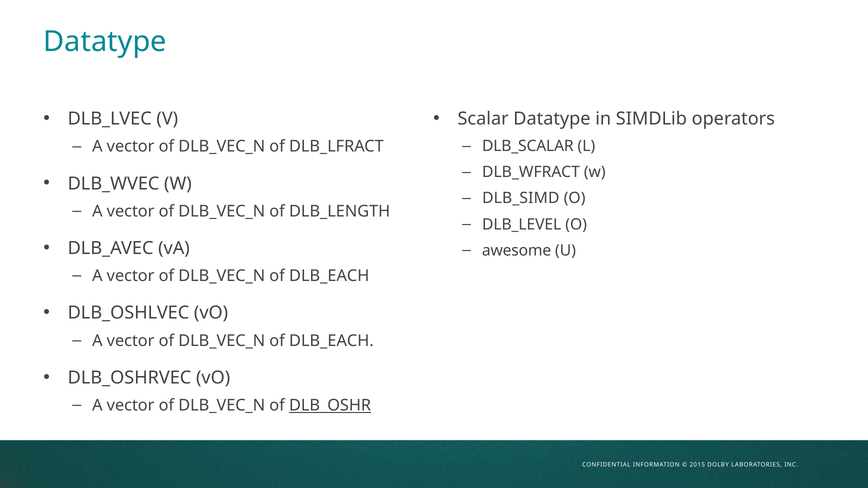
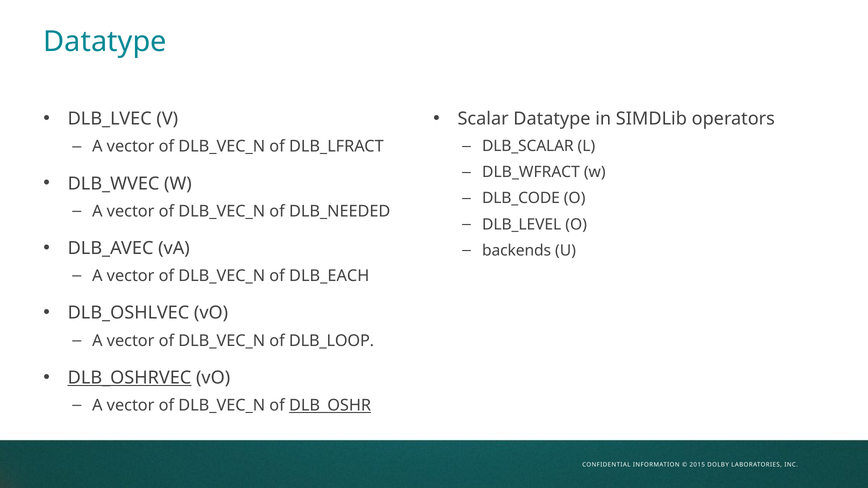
DLB_SIMD: DLB_SIMD -> DLB_CODE
DLB_LENGTH: DLB_LENGTH -> DLB_NEEDED
awesome: awesome -> backends
DLB_EACH at (331, 341): DLB_EACH -> DLB_LOOP
DLB_OSHRVEC underline: none -> present
